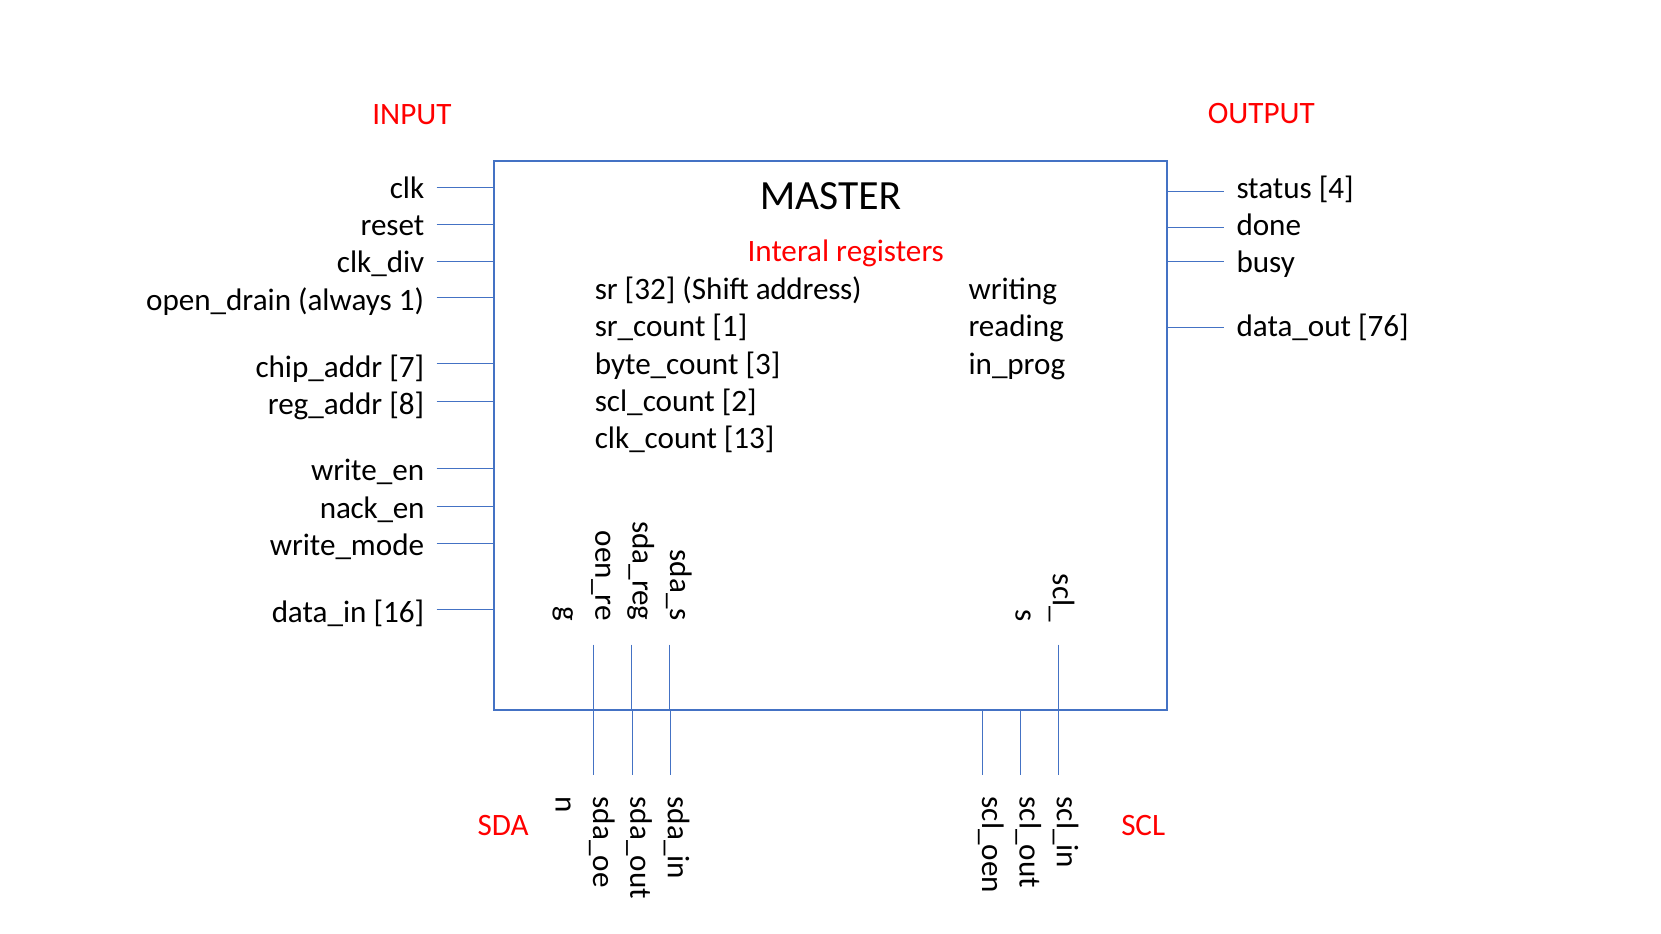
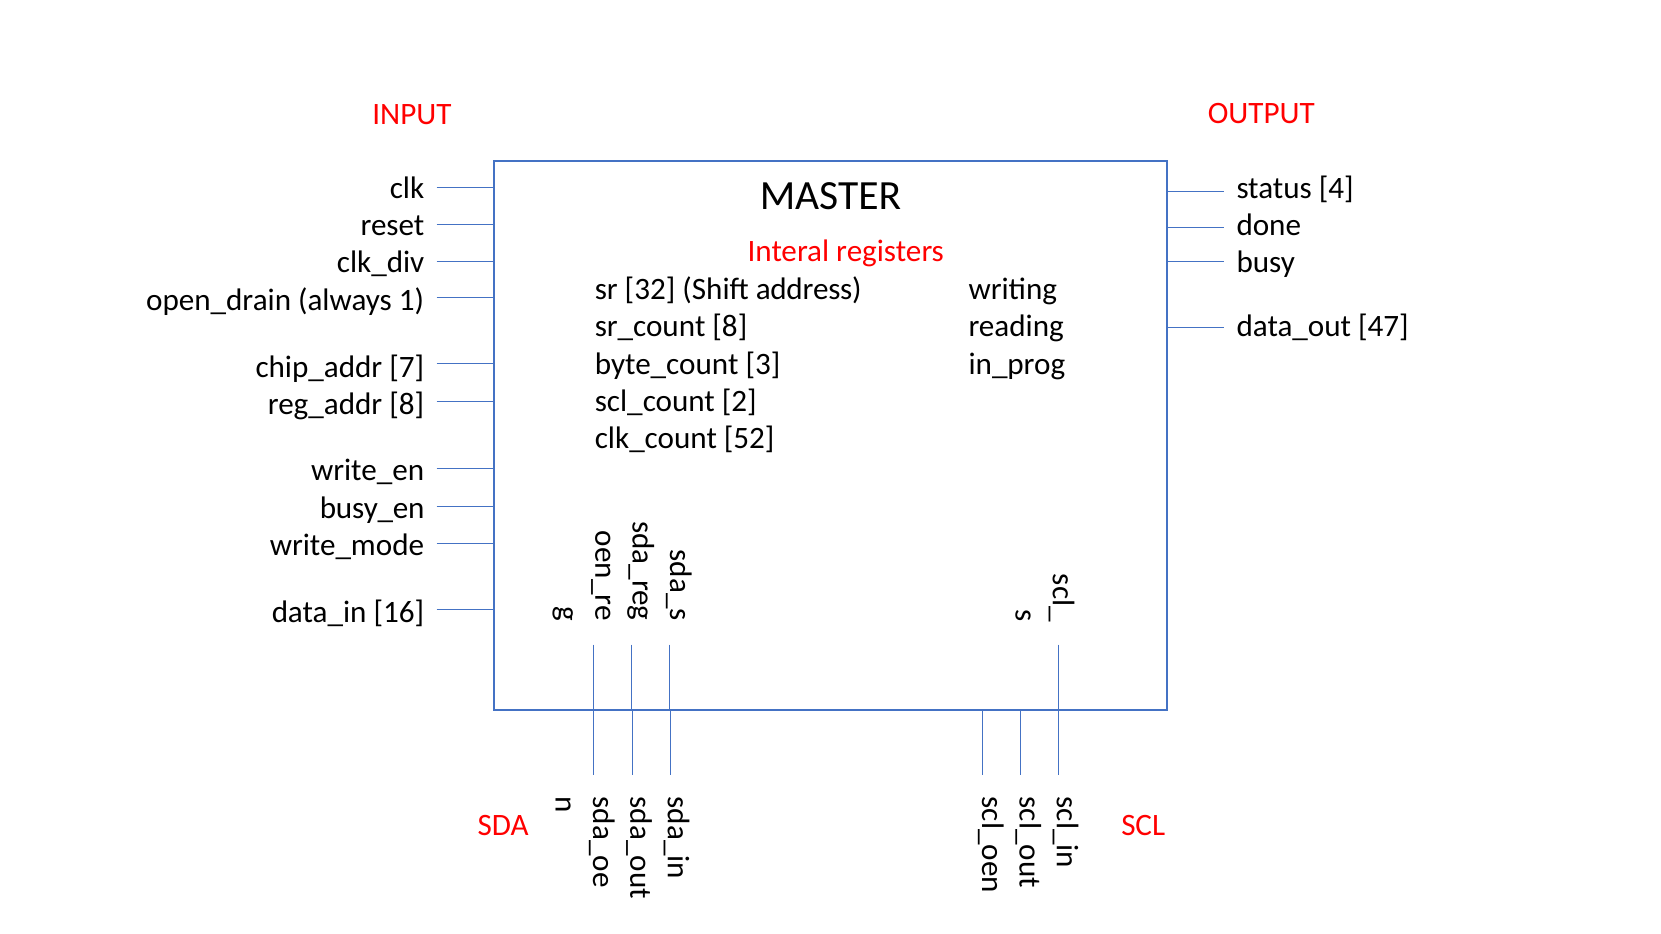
76: 76 -> 47
sr_count 1: 1 -> 8
13: 13 -> 52
nack_en: nack_en -> busy_en
